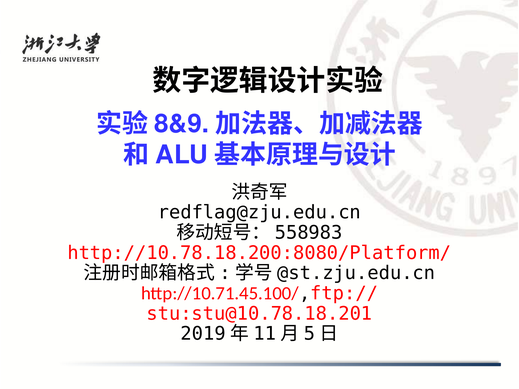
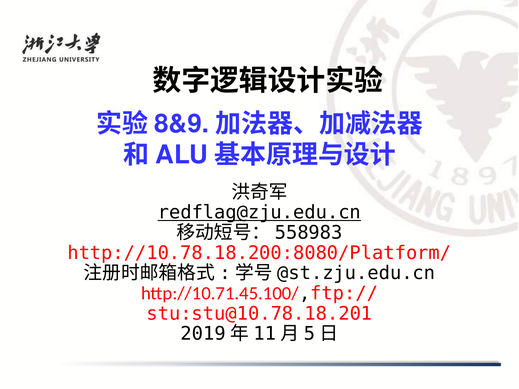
redflag@zju.edu.cn underline: none -> present
